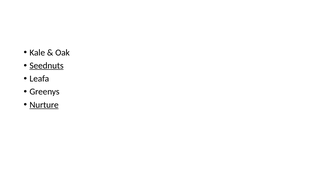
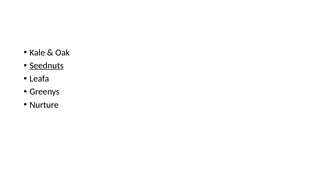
Nurture underline: present -> none
